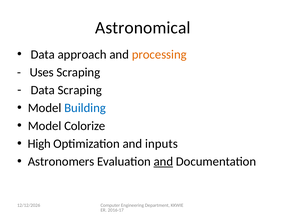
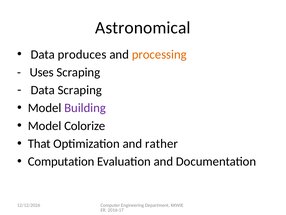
approach: approach -> produces
Building colour: blue -> purple
High: High -> That
inputs: inputs -> rather
Astronomers: Astronomers -> Computation
and at (163, 161) underline: present -> none
